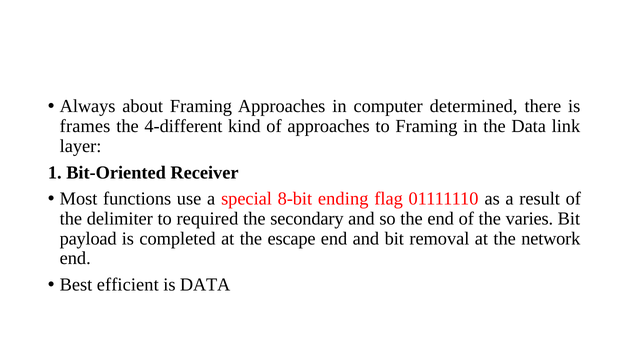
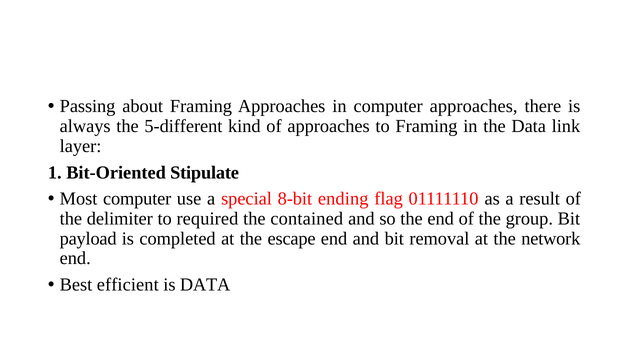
Always: Always -> Passing
computer determined: determined -> approaches
frames: frames -> always
4-different: 4-different -> 5-different
Receiver: Receiver -> Stipulate
Most functions: functions -> computer
secondary: secondary -> contained
varies: varies -> group
